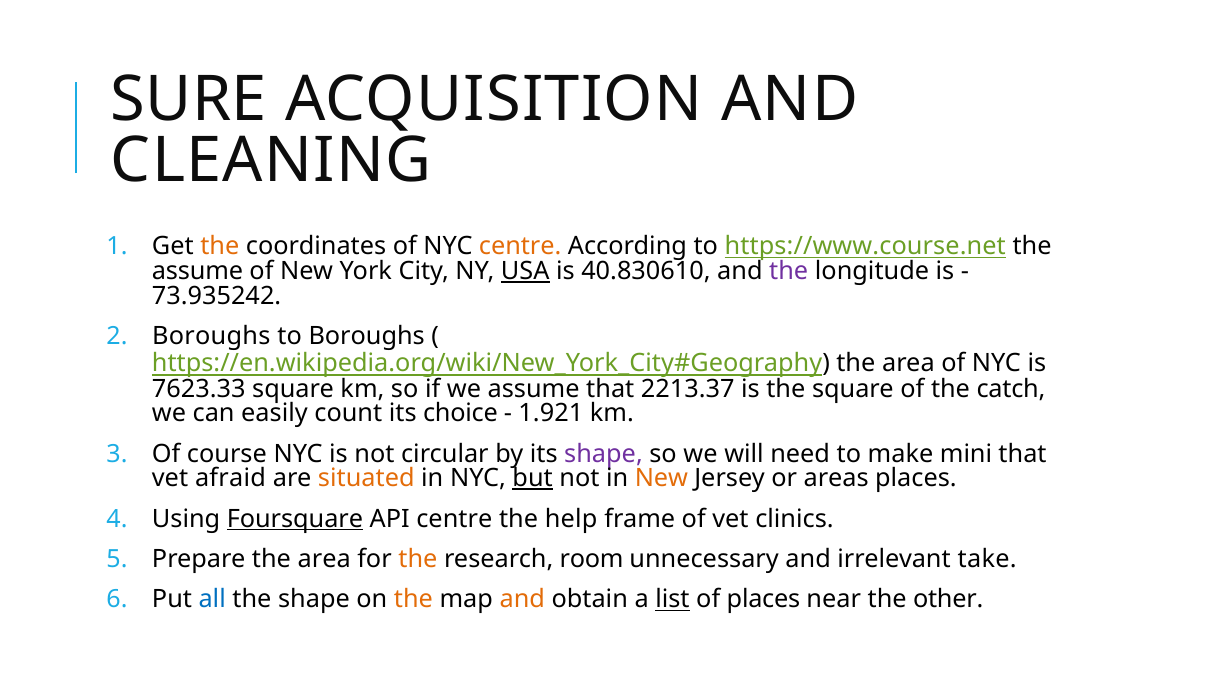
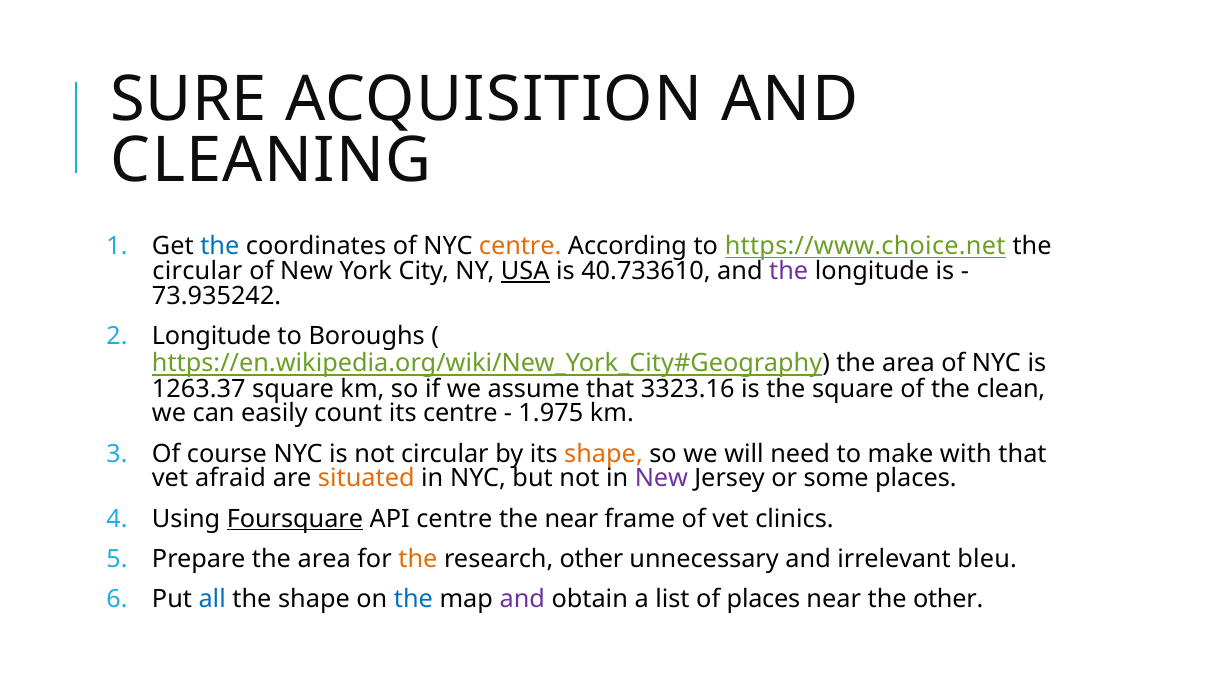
the at (220, 246) colour: orange -> blue
https://www.course.net: https://www.course.net -> https://www.choice.net
assume at (198, 271): assume -> circular
40.830610: 40.830610 -> 40.733610
Boroughs at (211, 336): Boroughs -> Longitude
7623.33: 7623.33 -> 1263.37
2213.37: 2213.37 -> 3323.16
catch: catch -> clean
its choice: choice -> centre
1.921: 1.921 -> 1.975
shape at (603, 454) colour: purple -> orange
mini: mini -> with
but underline: present -> none
New at (661, 478) colour: orange -> purple
areas: areas -> some
the help: help -> near
research room: room -> other
take: take -> bleu
the at (413, 600) colour: orange -> blue
and at (522, 600) colour: orange -> purple
list underline: present -> none
